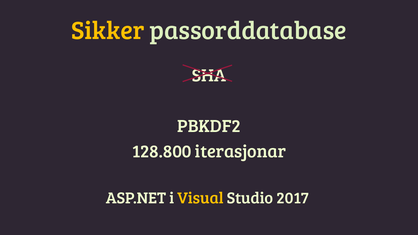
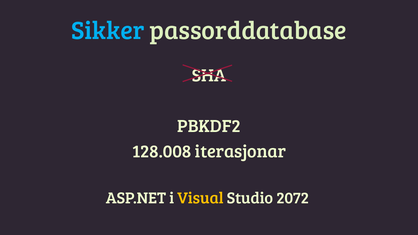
Sikker colour: yellow -> light blue
128.800: 128.800 -> 128.008
2017: 2017 -> 2072
